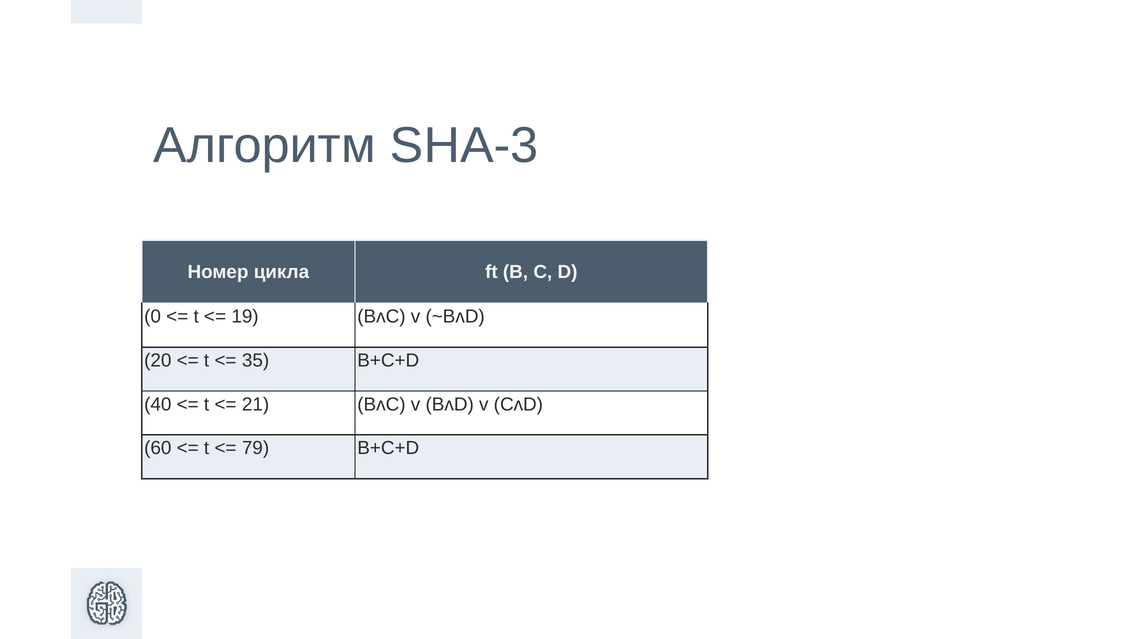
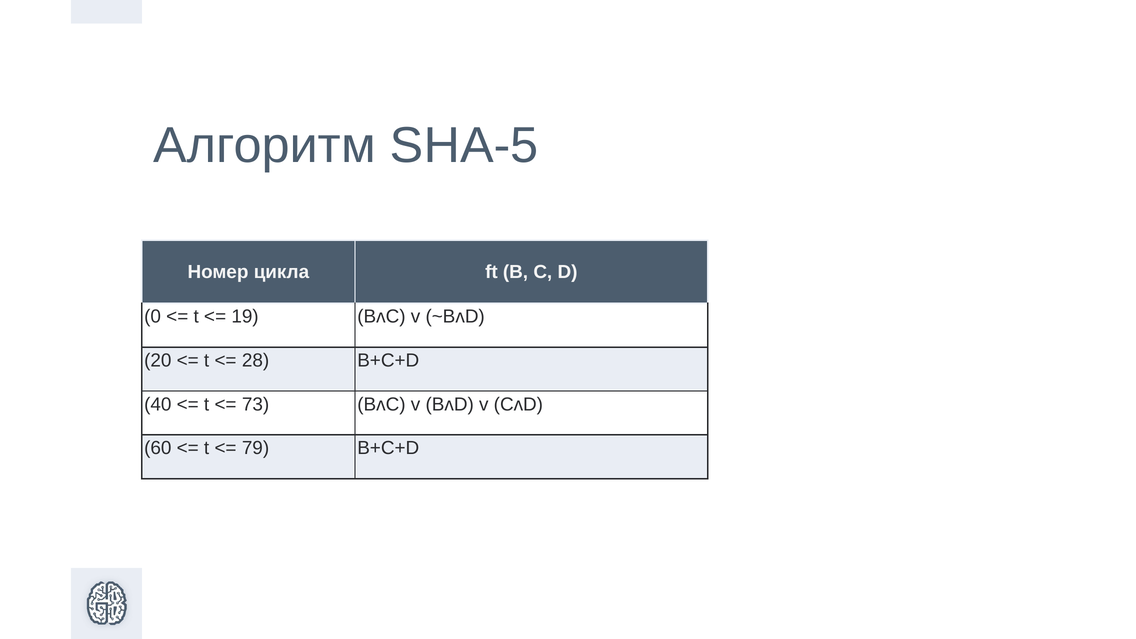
SHA-3: SHA-3 -> SHA-5
35: 35 -> 28
21: 21 -> 73
